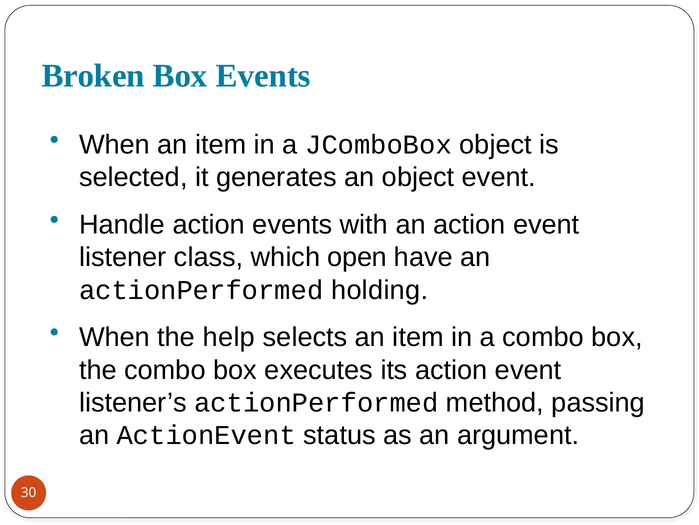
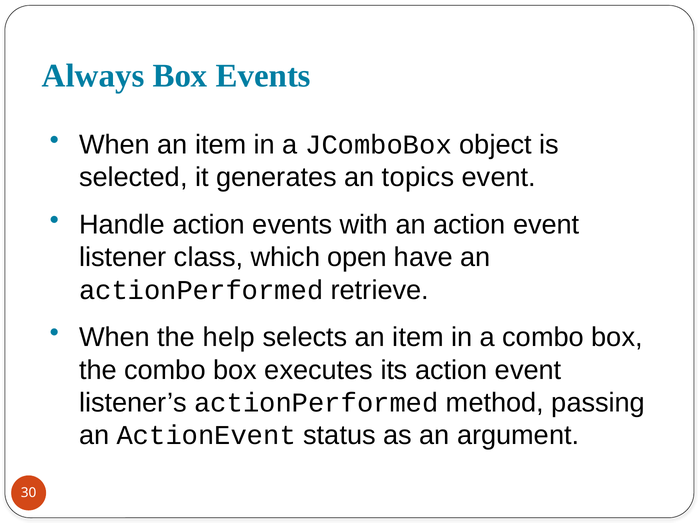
Broken: Broken -> Always
an object: object -> topics
holding: holding -> retrieve
